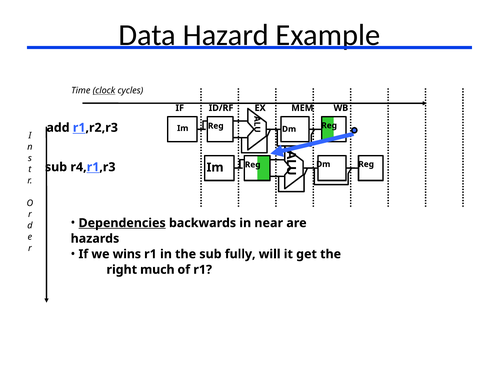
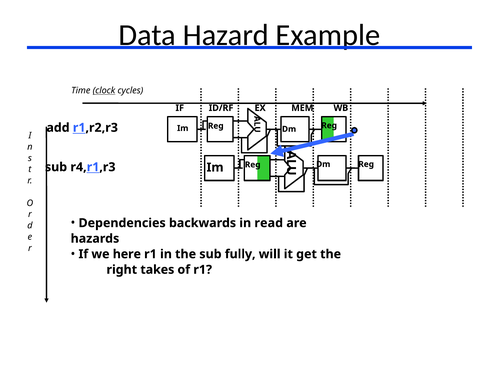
Dependencies underline: present -> none
near: near -> read
wins: wins -> here
much: much -> takes
